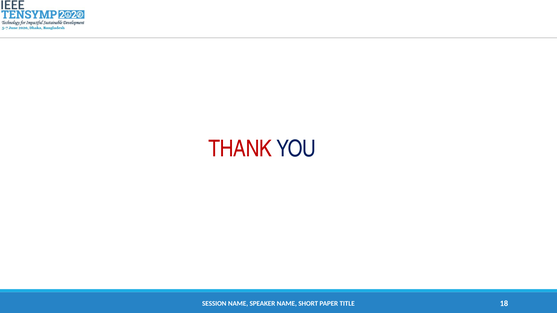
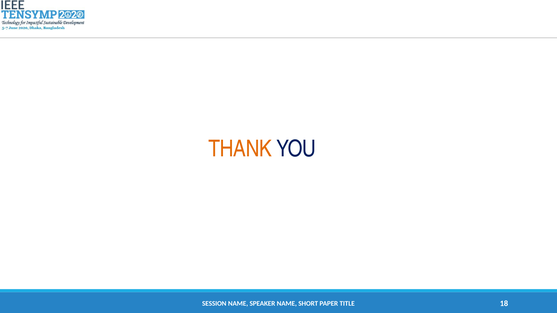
THANK colour: red -> orange
